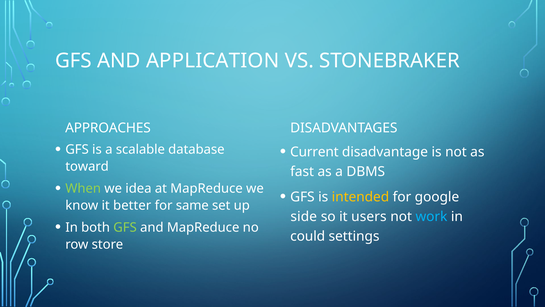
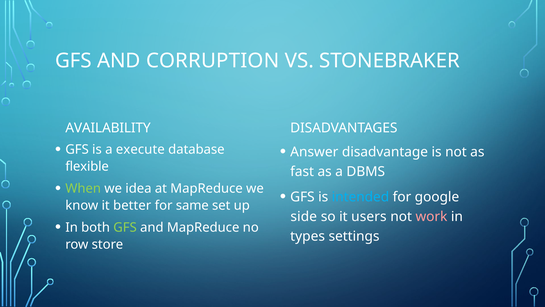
APPLICATION: APPLICATION -> CORRUPTION
APPROACHES: APPROACHES -> AVAILABILITY
scalable: scalable -> execute
Current: Current -> Answer
toward: toward -> flexible
intended colour: yellow -> light blue
work colour: light blue -> pink
could: could -> types
